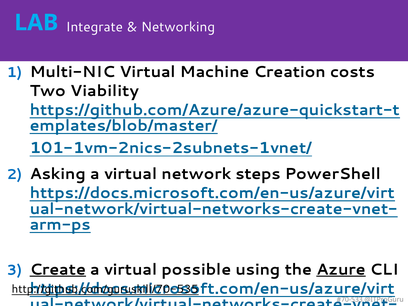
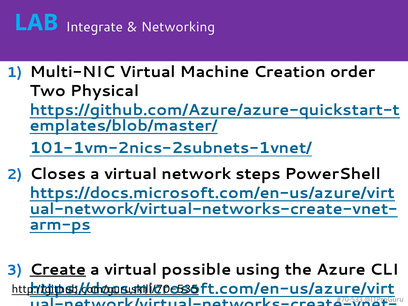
costs: costs -> order
Viability: Viability -> Physical
Asking: Asking -> Closes
Azure underline: present -> none
